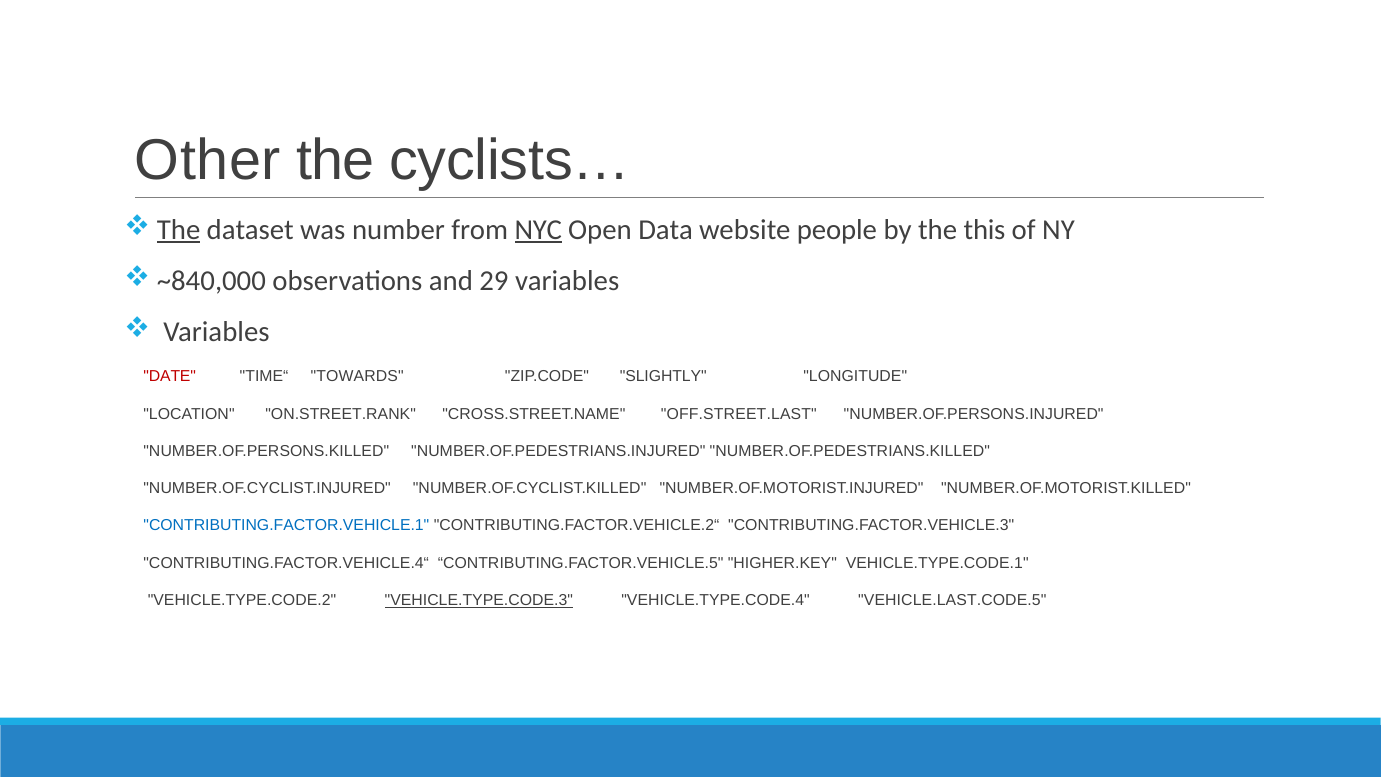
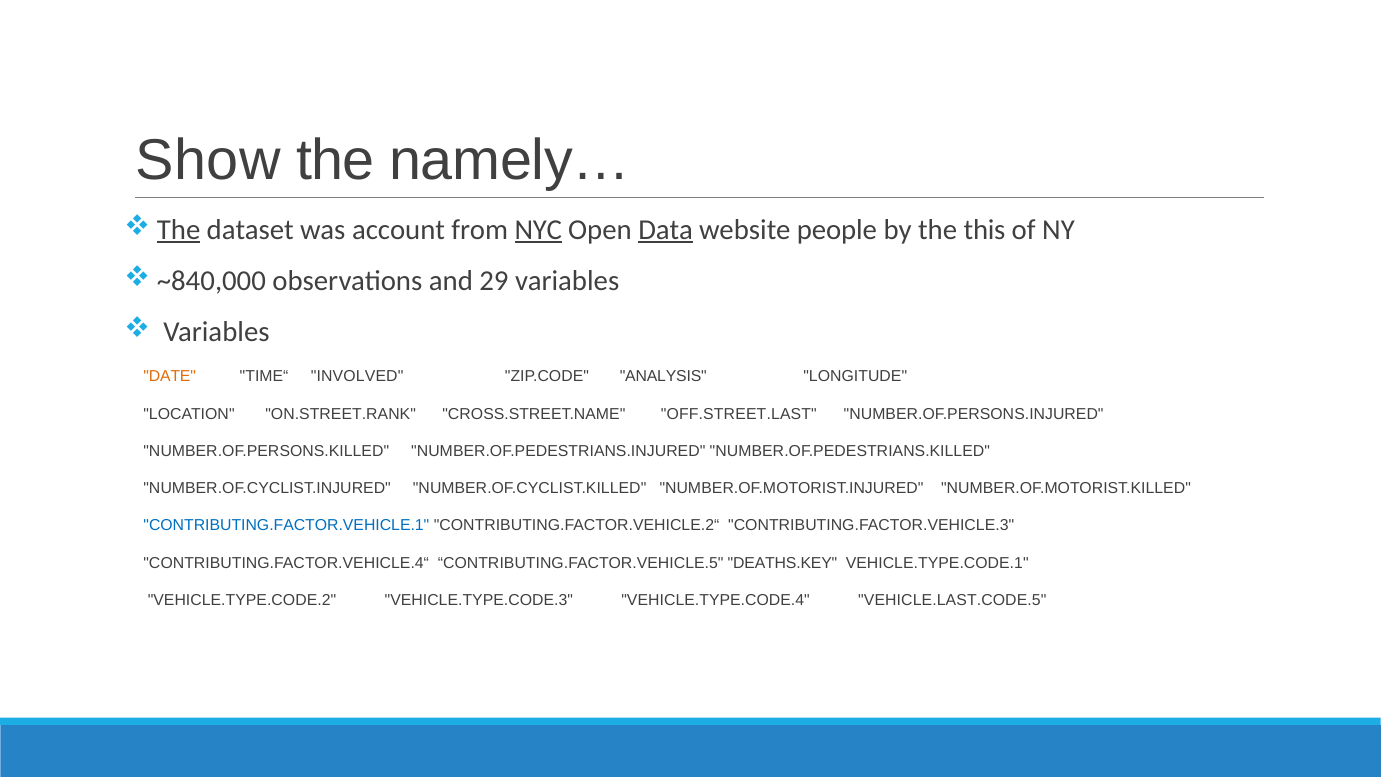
Other: Other -> Show
cyclists…: cyclists… -> namely…
number: number -> account
Data underline: none -> present
DATE colour: red -> orange
TOWARDS: TOWARDS -> INVOLVED
SLIGHTLY: SLIGHTLY -> ANALYSIS
HIGHER.KEY: HIGHER.KEY -> DEATHS.KEY
VEHICLE.TYPE.CODE.3 underline: present -> none
